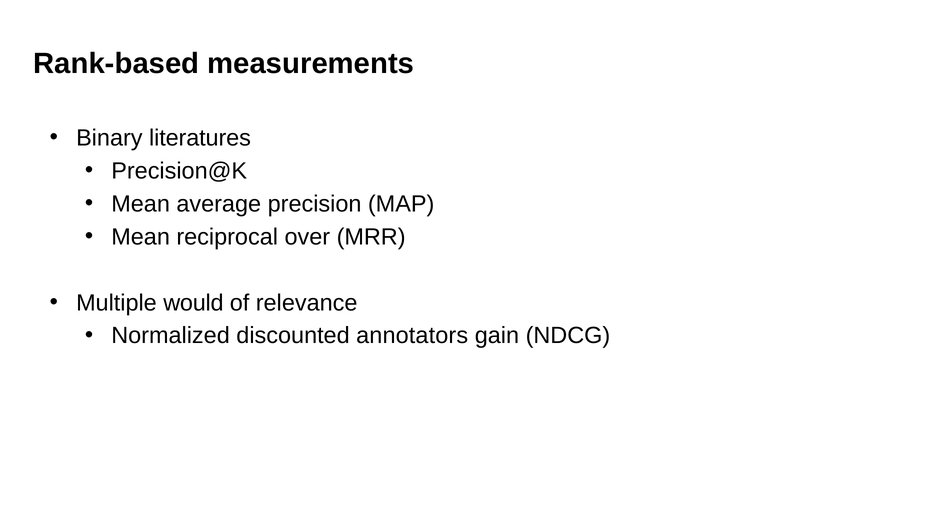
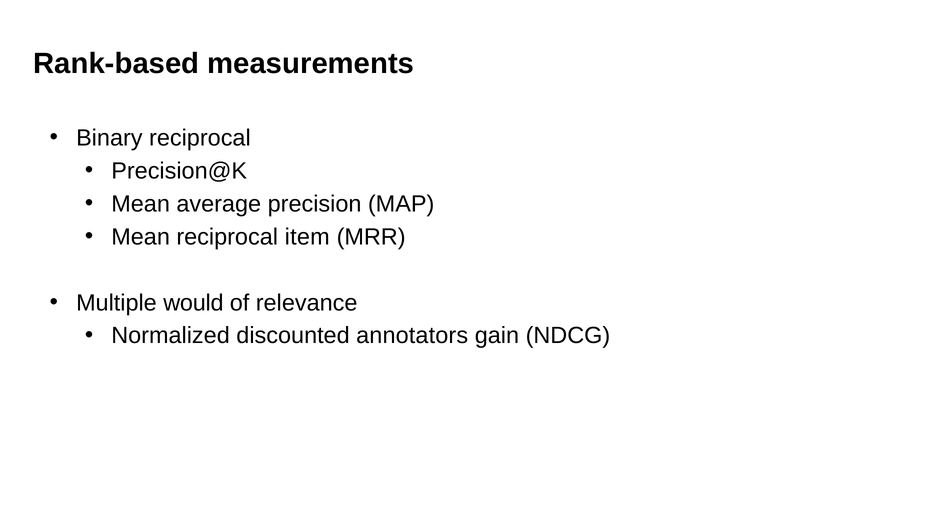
Binary literatures: literatures -> reciprocal
over: over -> item
